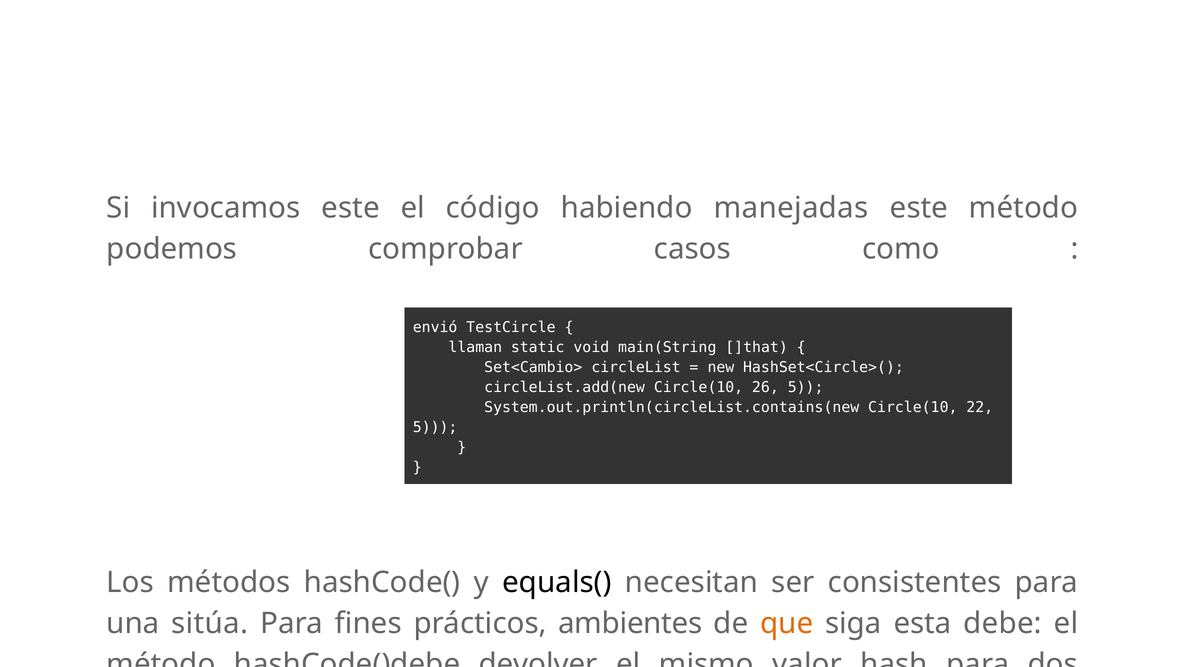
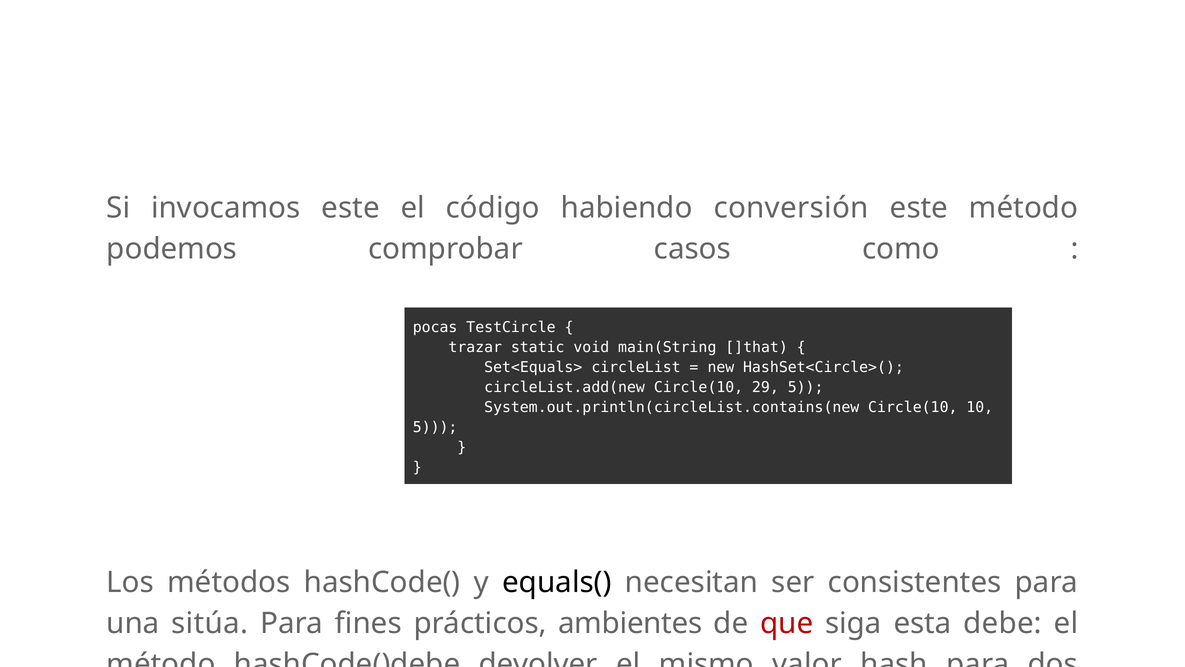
manejadas: manejadas -> conversión
envió: envió -> pocas
llaman: llaman -> trazar
Set<Cambio>: Set<Cambio> -> Set<Equals>
26: 26 -> 29
22: 22 -> 10
que colour: orange -> red
